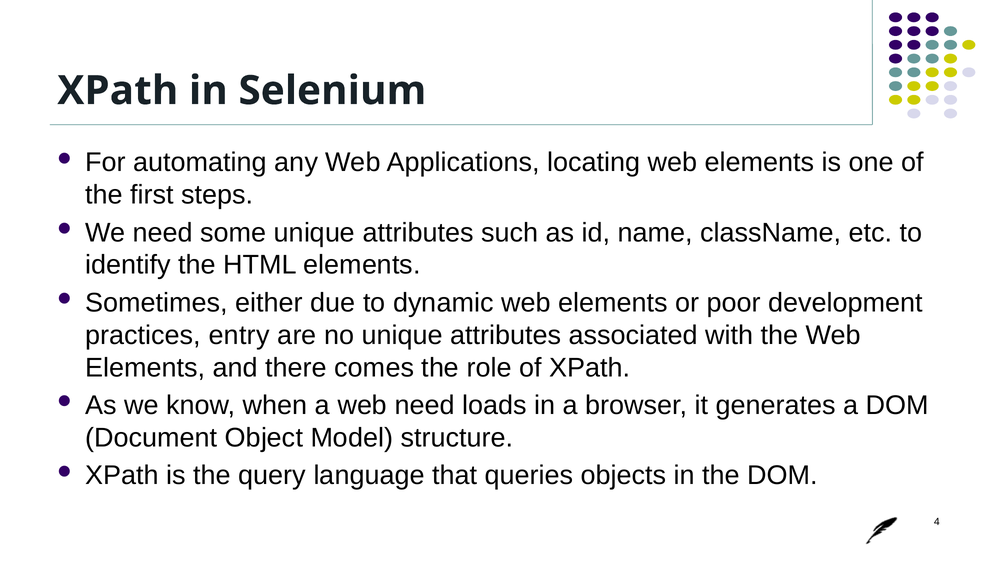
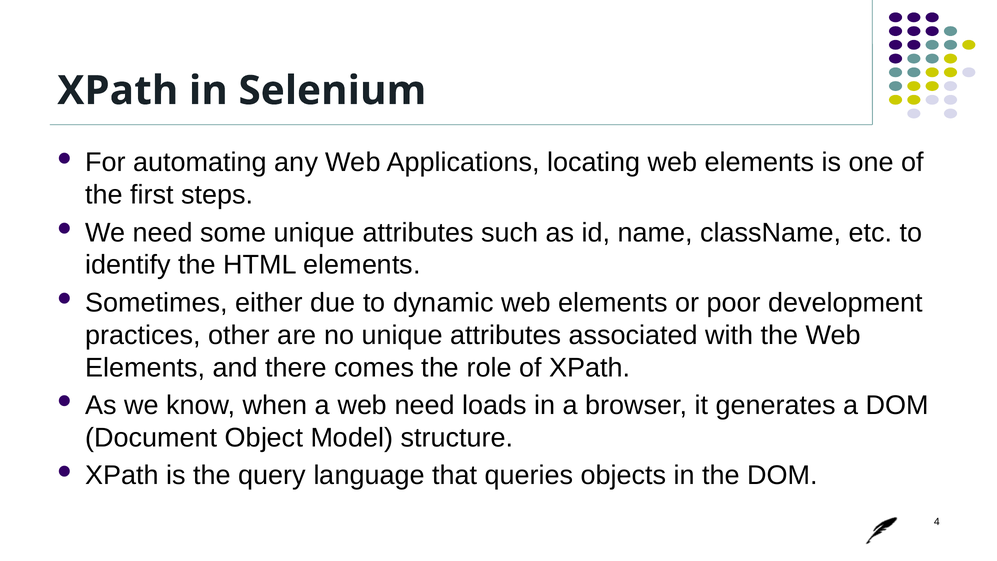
entry: entry -> other
